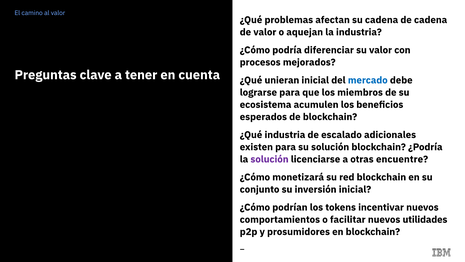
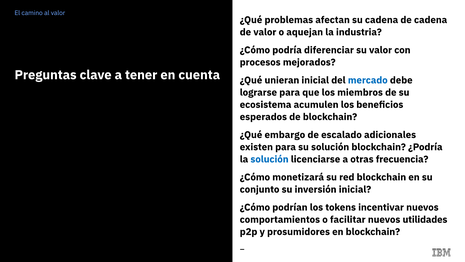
¿Qué industria: industria -> embargo
solución at (269, 159) colour: purple -> blue
encuentre: encuentre -> frecuencia
